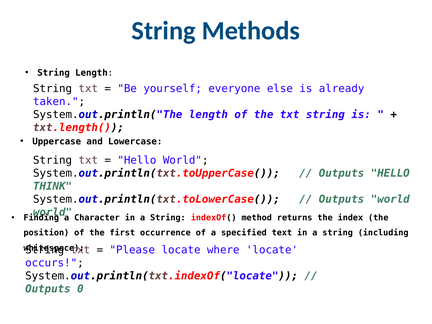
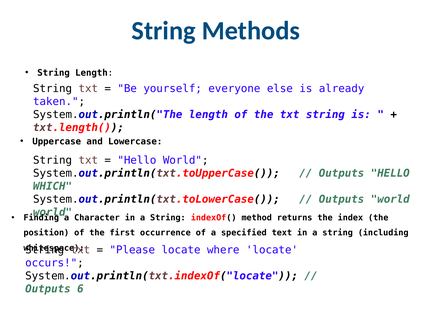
THINK: THINK -> WHICH
0: 0 -> 6
